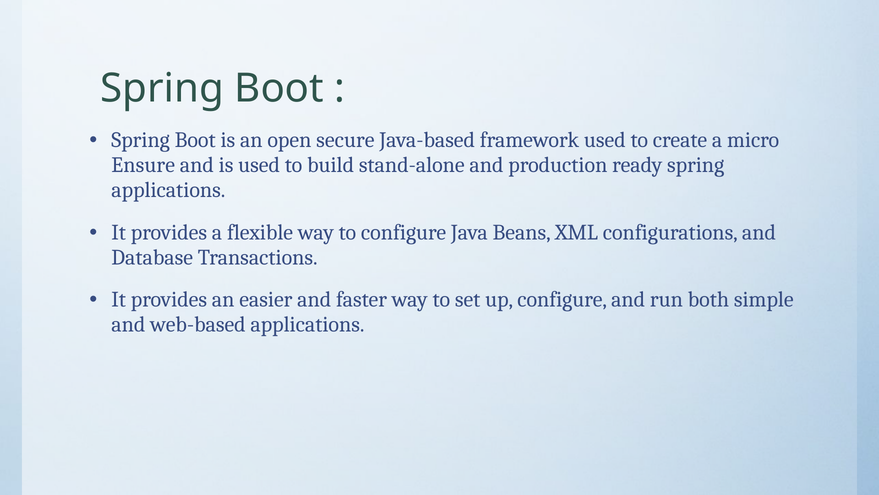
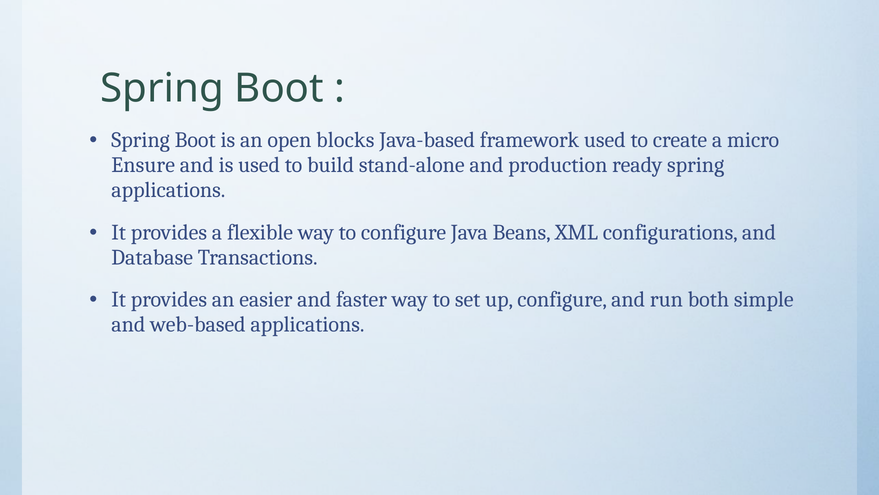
secure: secure -> blocks
